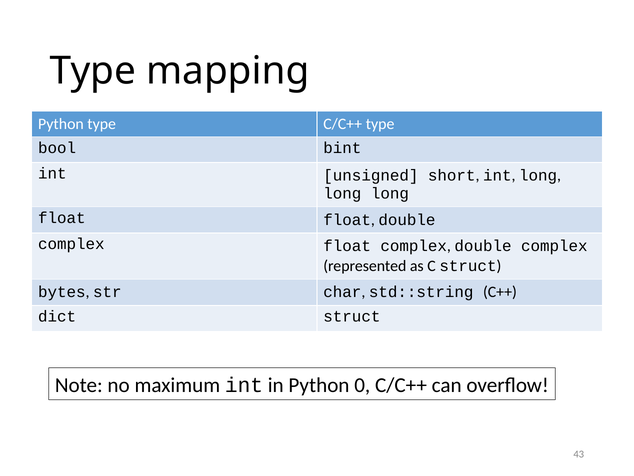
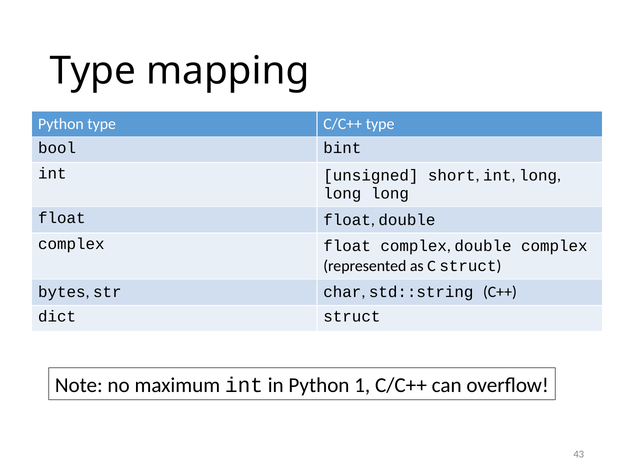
0: 0 -> 1
